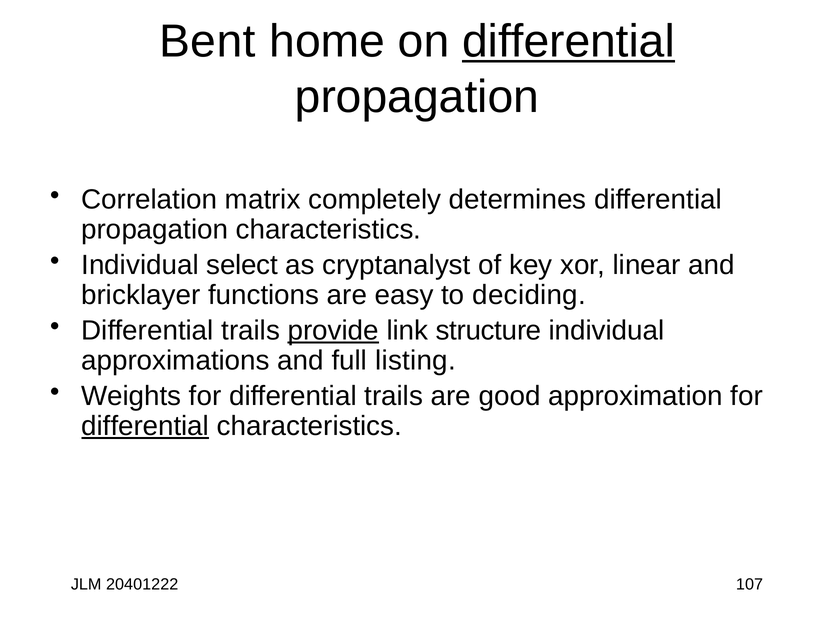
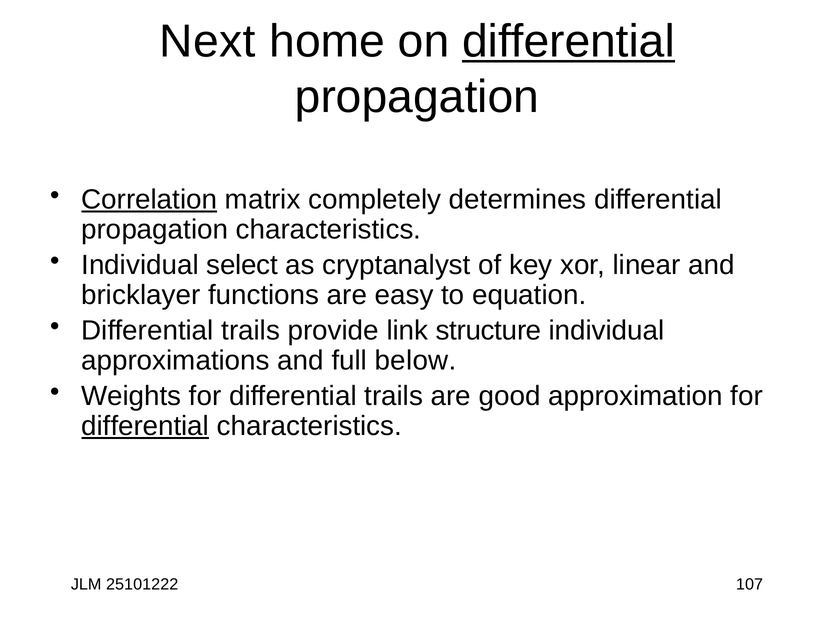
Bent: Bent -> Next
Correlation underline: none -> present
deciding: deciding -> equation
provide underline: present -> none
listing: listing -> below
20401222: 20401222 -> 25101222
